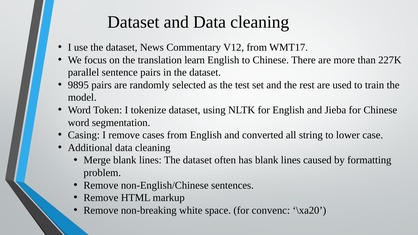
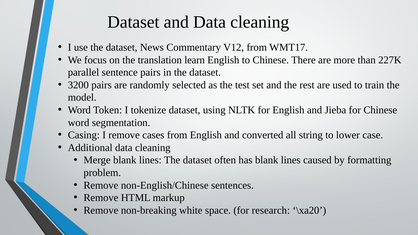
9895: 9895 -> 3200
convenc: convenc -> research
